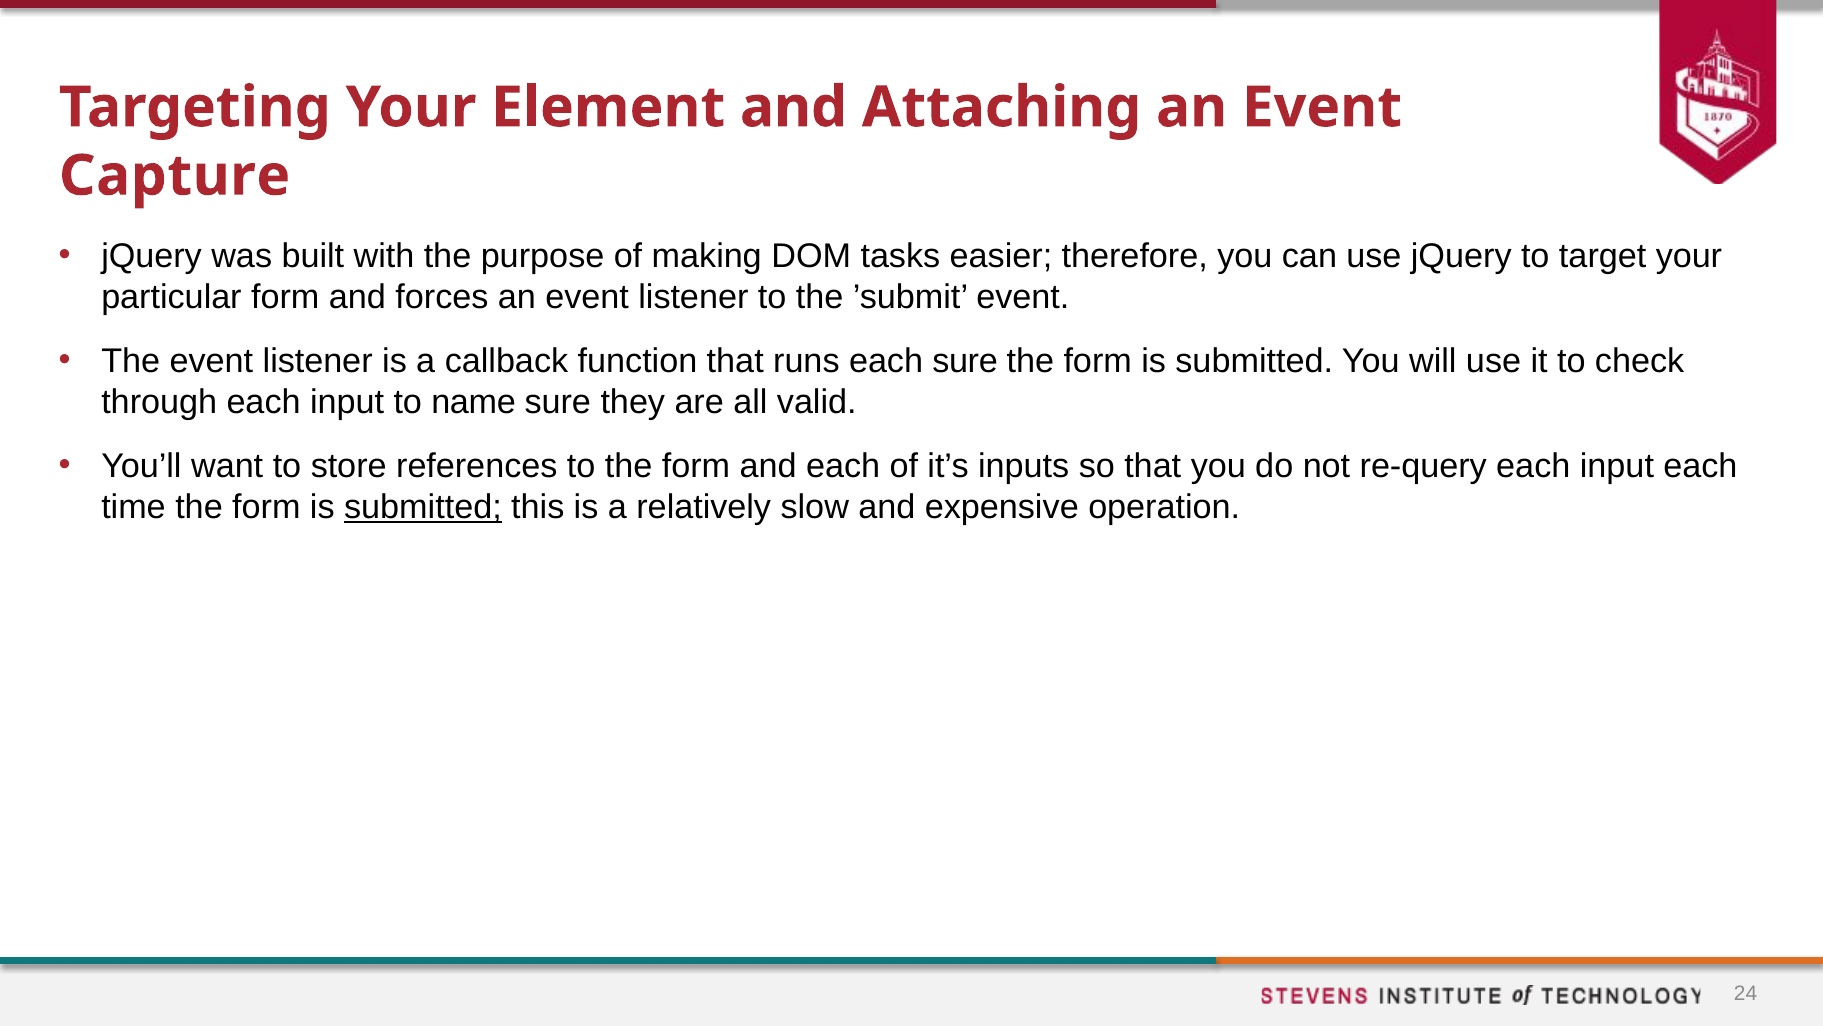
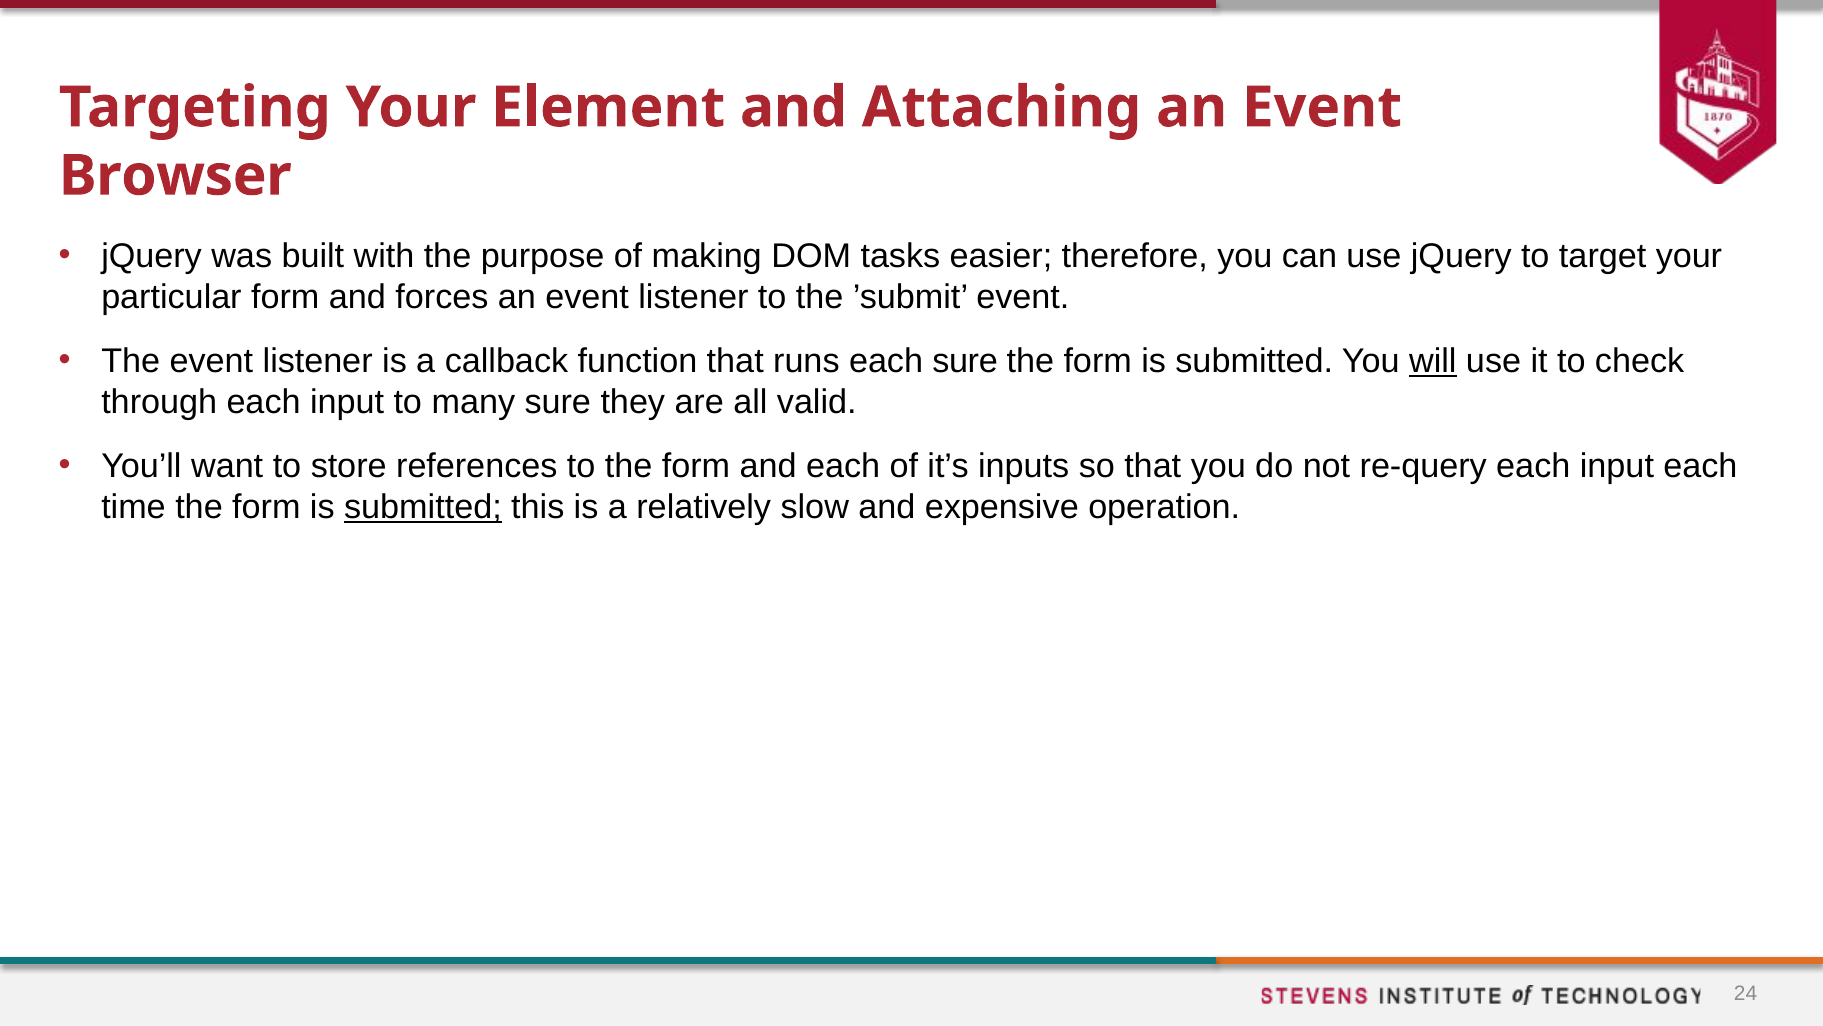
Capture: Capture -> Browser
will underline: none -> present
name: name -> many
